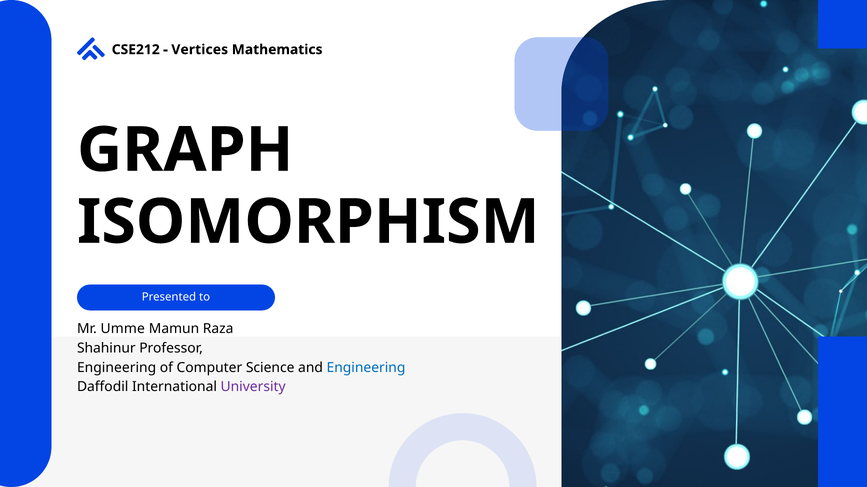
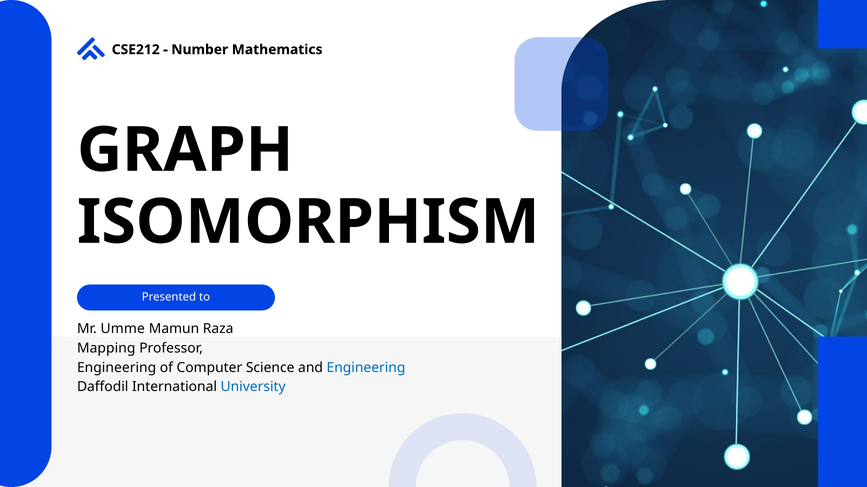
Vertices: Vertices -> Number
Shahinur: Shahinur -> Mapping
University colour: purple -> blue
